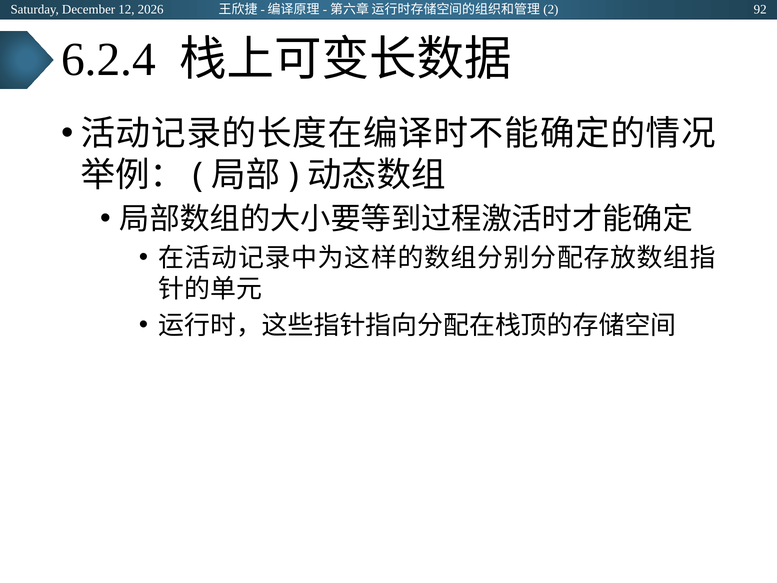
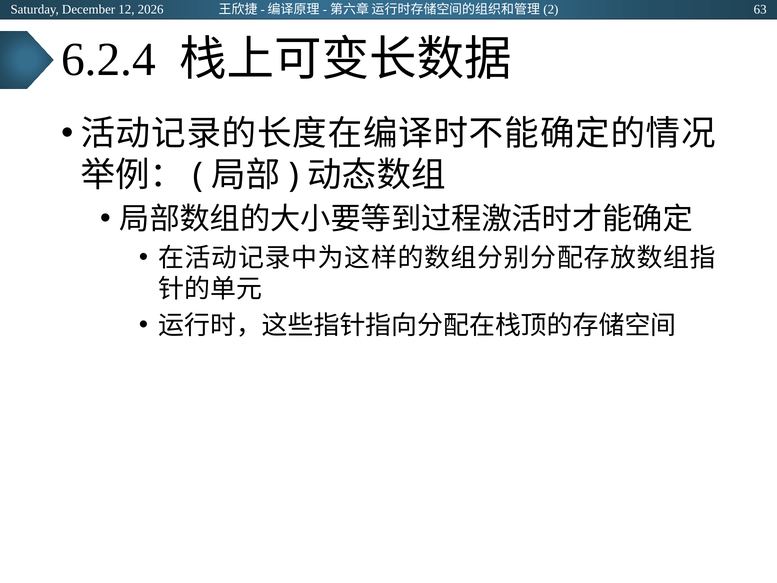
92: 92 -> 63
